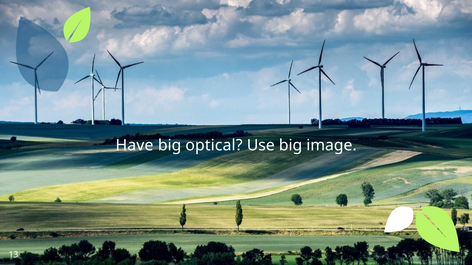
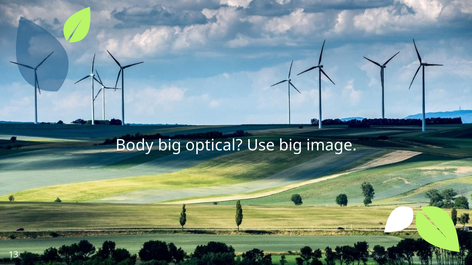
Have: Have -> Body
